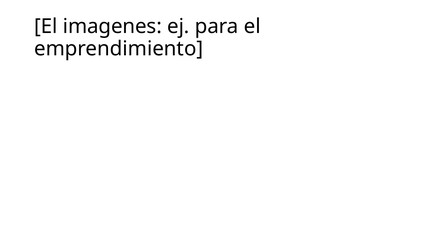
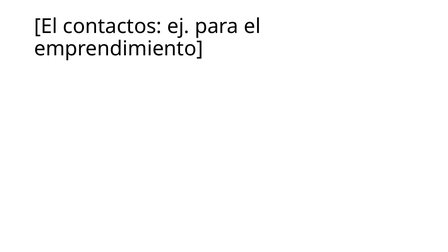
imagenes: imagenes -> contactos
